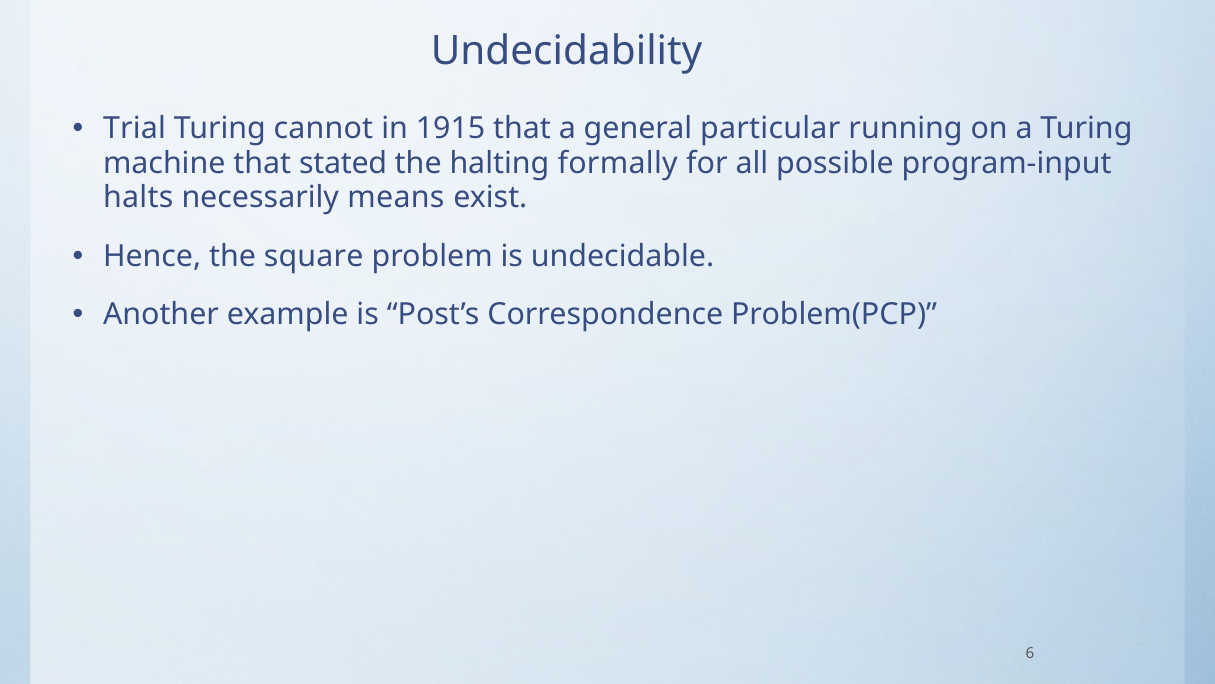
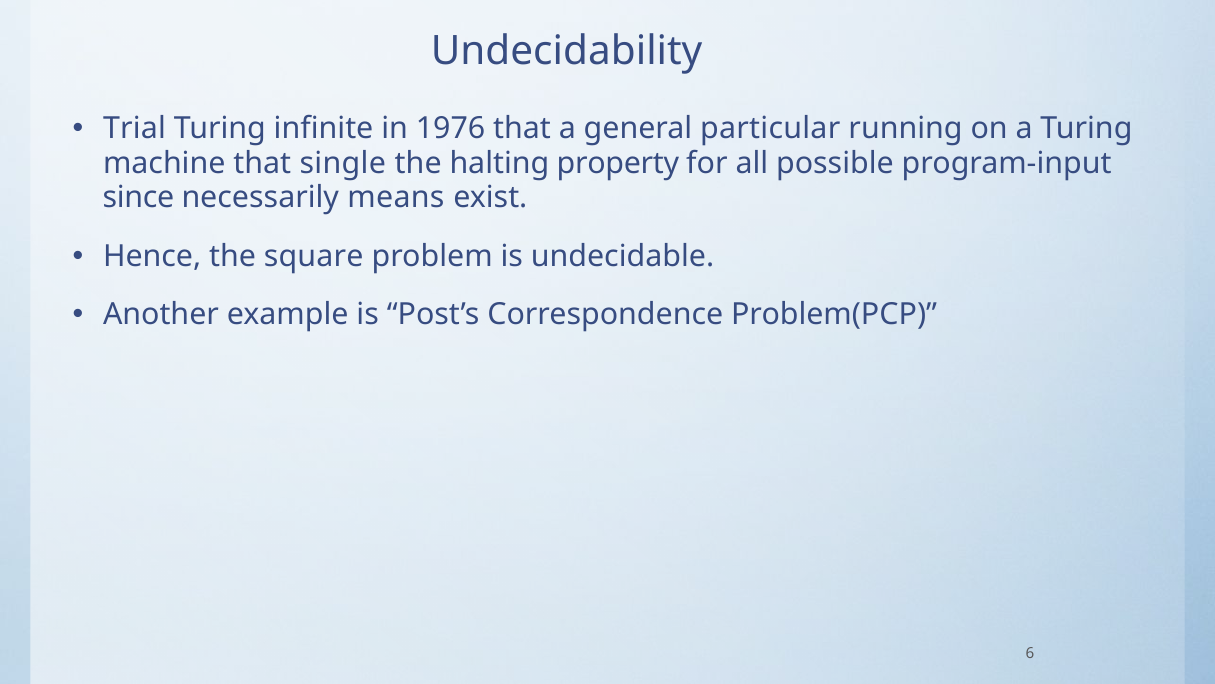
cannot: cannot -> infinite
1915: 1915 -> 1976
stated: stated -> single
formally: formally -> property
halts: halts -> since
